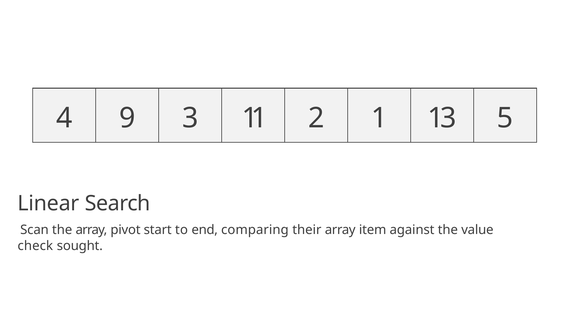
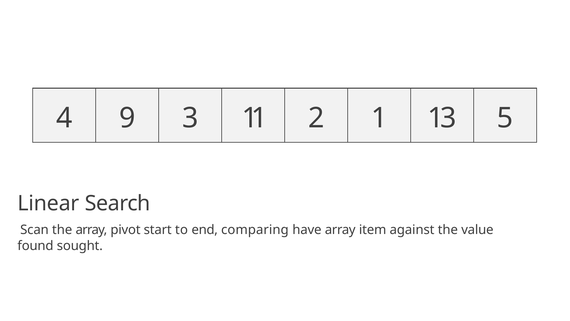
their: their -> have
check: check -> found
